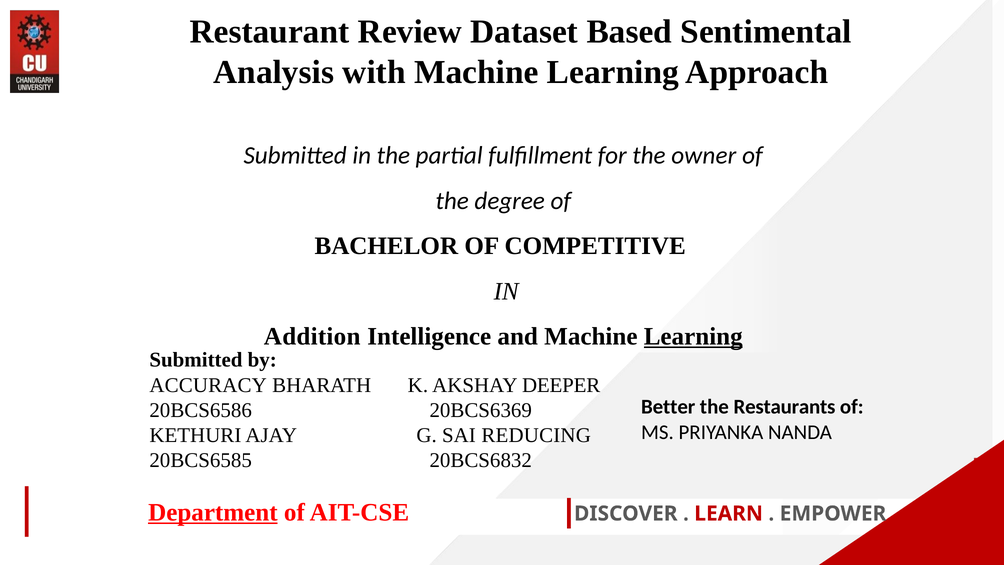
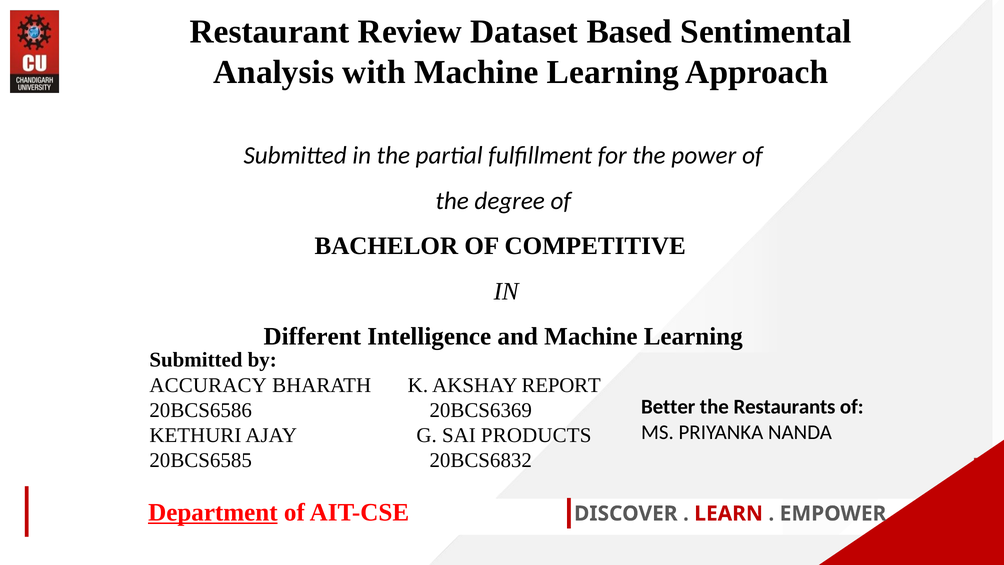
owner: owner -> power
Addition: Addition -> Different
Learning at (693, 336) underline: present -> none
DEEPER: DEEPER -> REPORT
REDUCING: REDUCING -> PRODUCTS
